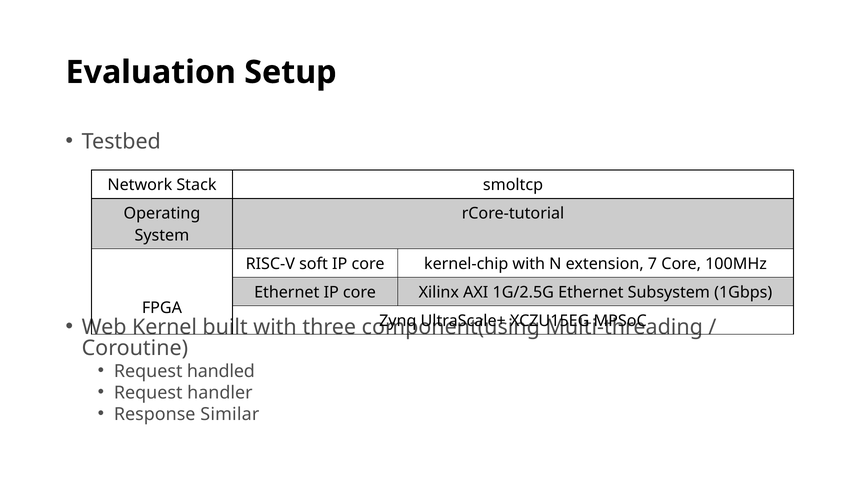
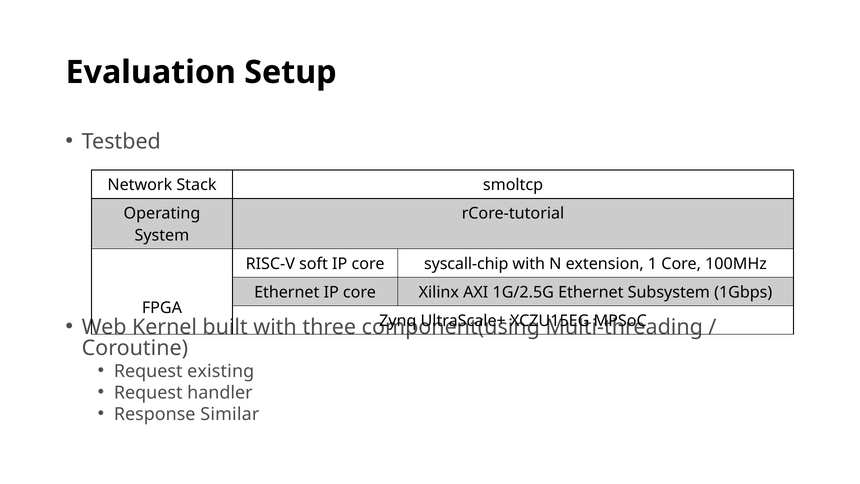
kernel-chip: kernel-chip -> syscall-chip
7: 7 -> 1
handled: handled -> existing
